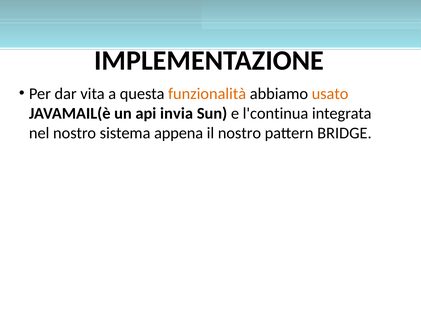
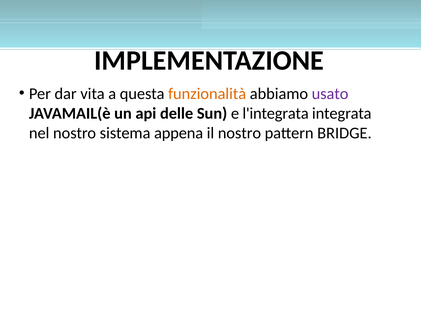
usato colour: orange -> purple
invia: invia -> delle
l'continua: l'continua -> l'integrata
